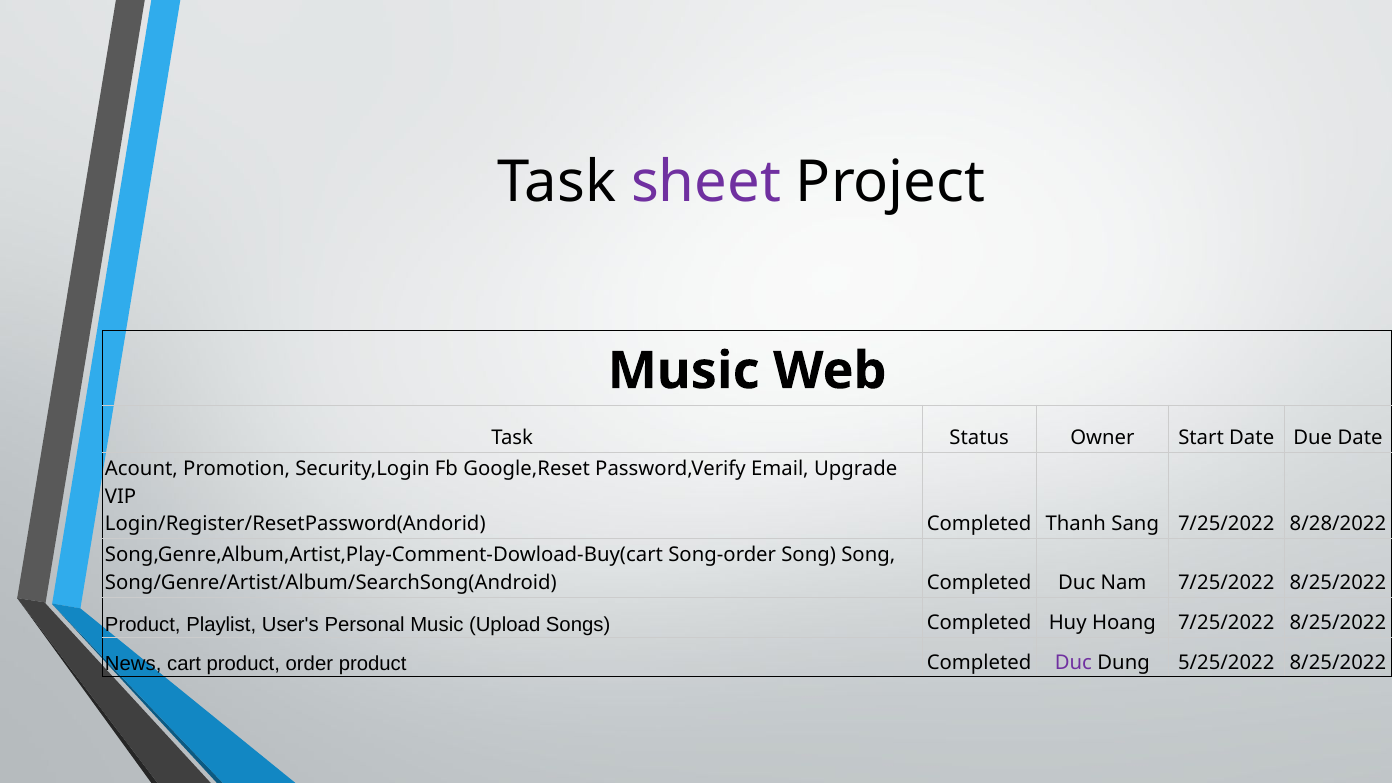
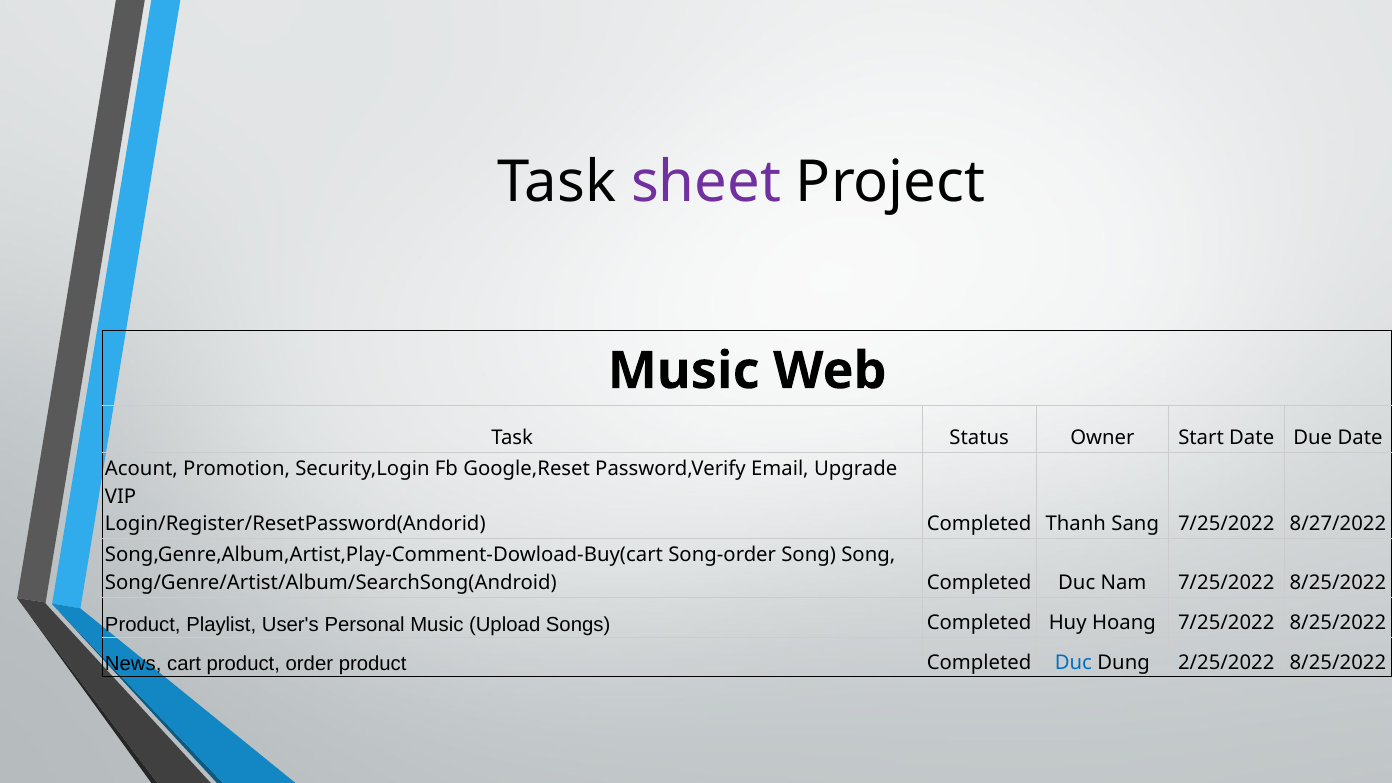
8/28/2022: 8/28/2022 -> 8/27/2022
Duc at (1073, 662) colour: purple -> blue
5/25/2022: 5/25/2022 -> 2/25/2022
